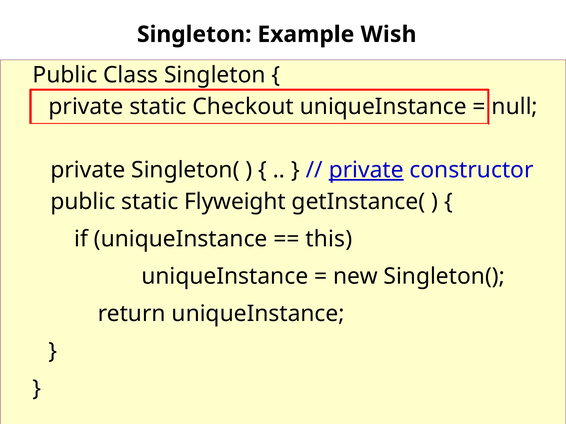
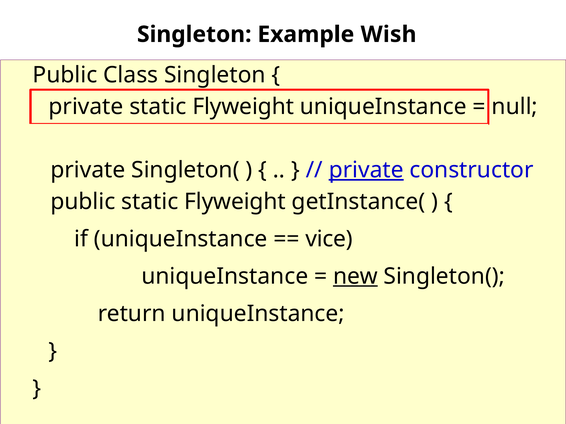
private static Checkout: Checkout -> Flyweight
this: this -> vice
new underline: none -> present
